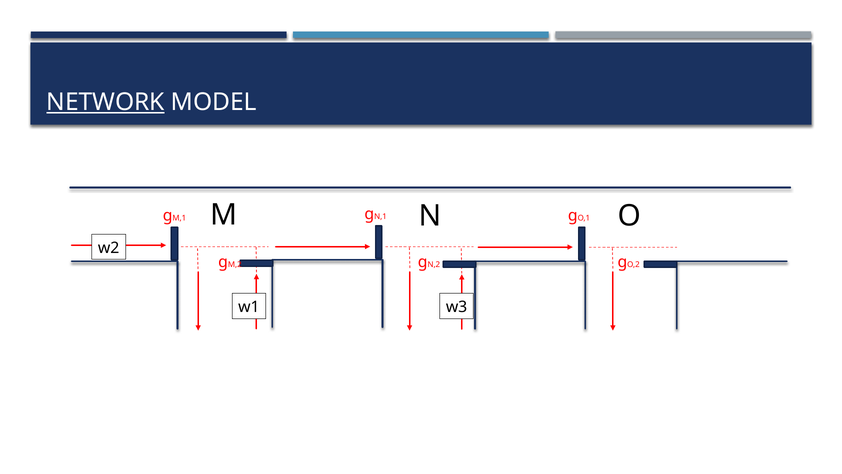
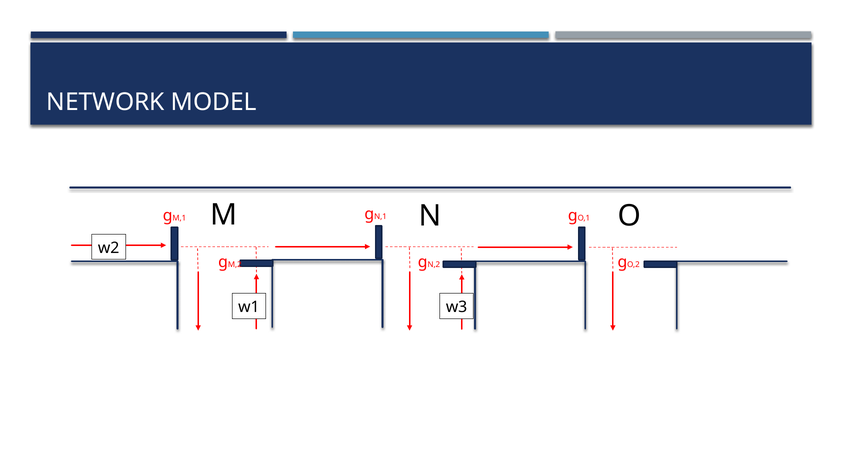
NETWORK underline: present -> none
